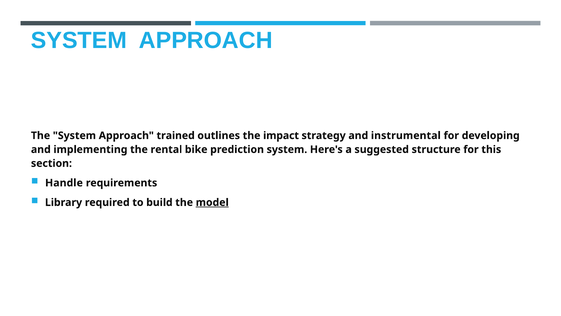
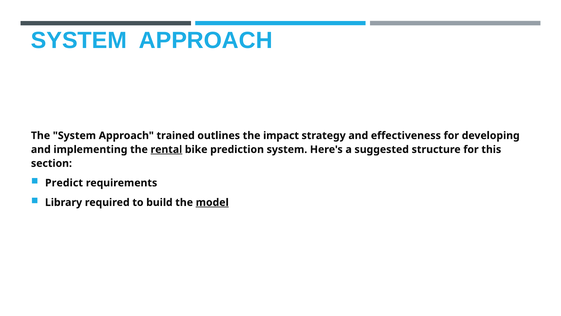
instrumental: instrumental -> effectiveness
rental underline: none -> present
Handle: Handle -> Predict
